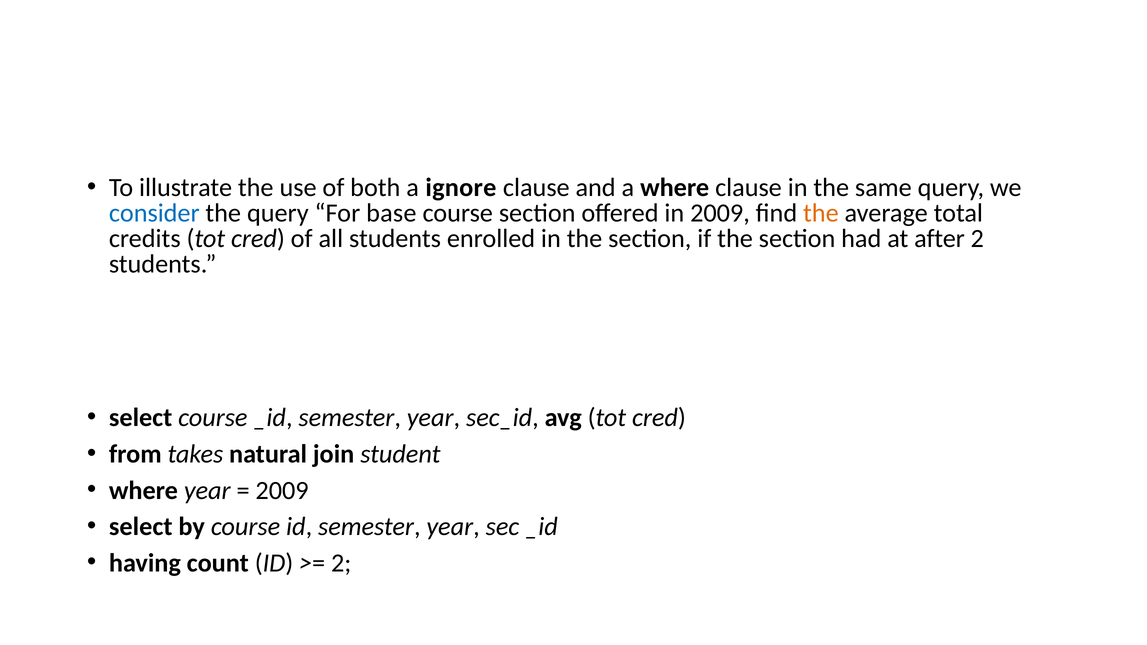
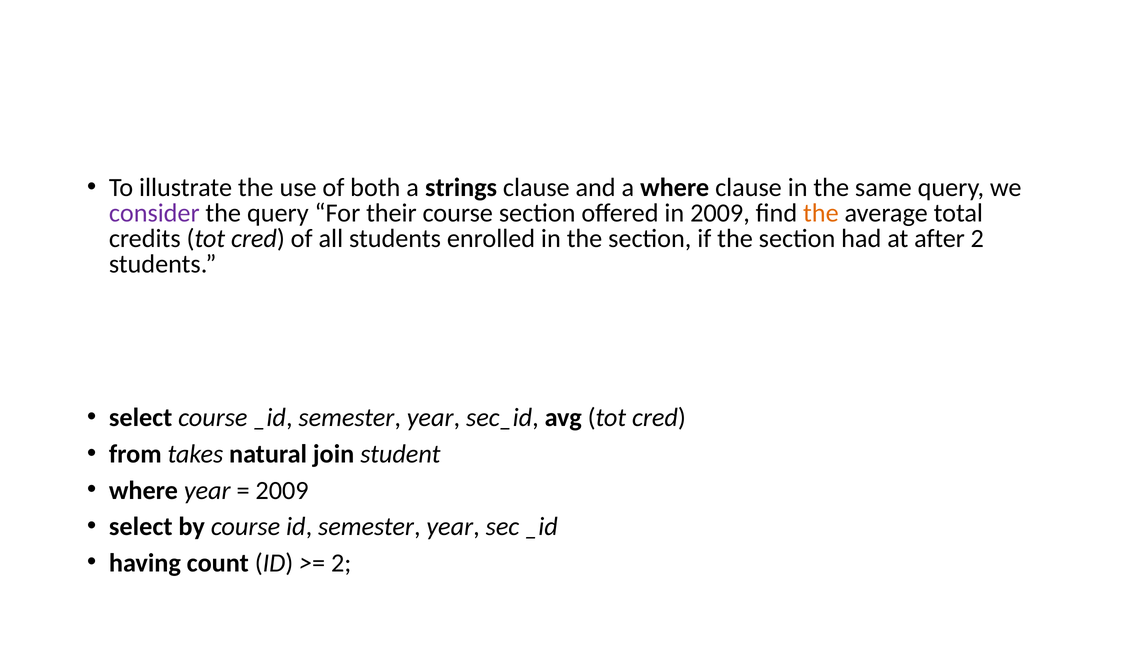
ignore: ignore -> strings
consider colour: blue -> purple
base: base -> their
